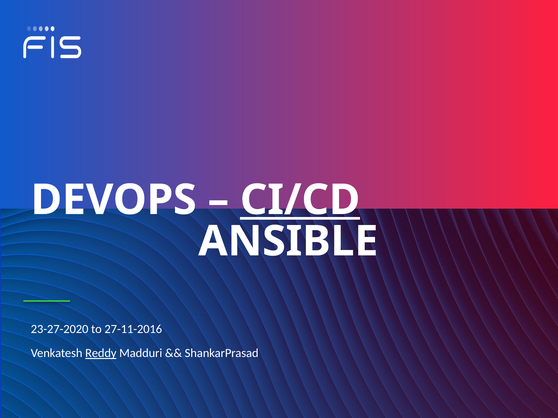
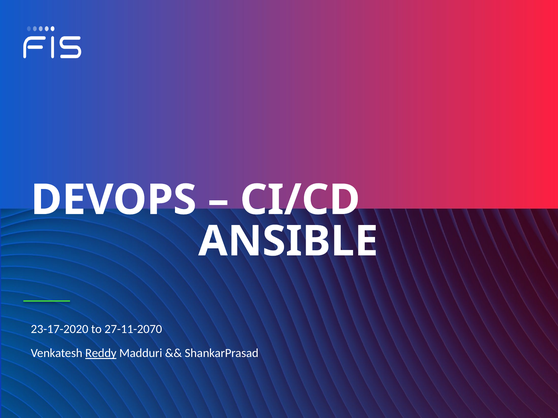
CI/CD underline: present -> none
23-27-2020: 23-27-2020 -> 23-17-2020
27-11-2016: 27-11-2016 -> 27-11-2070
